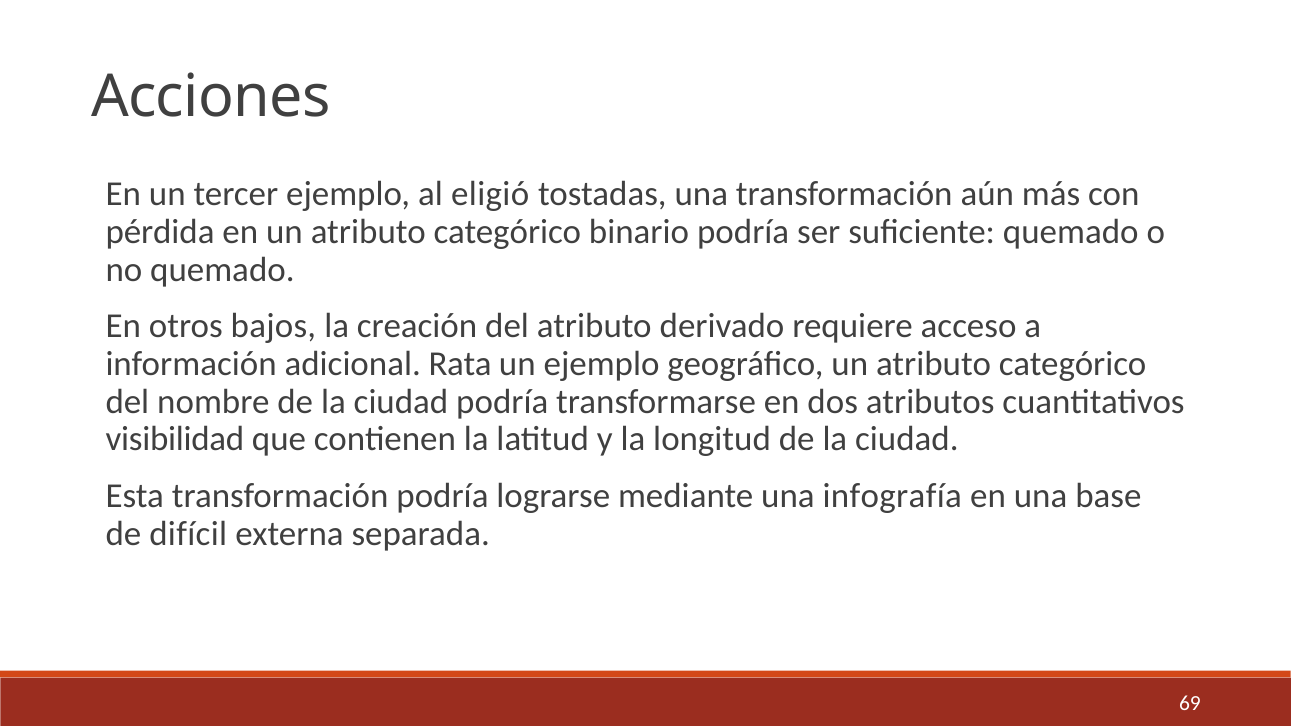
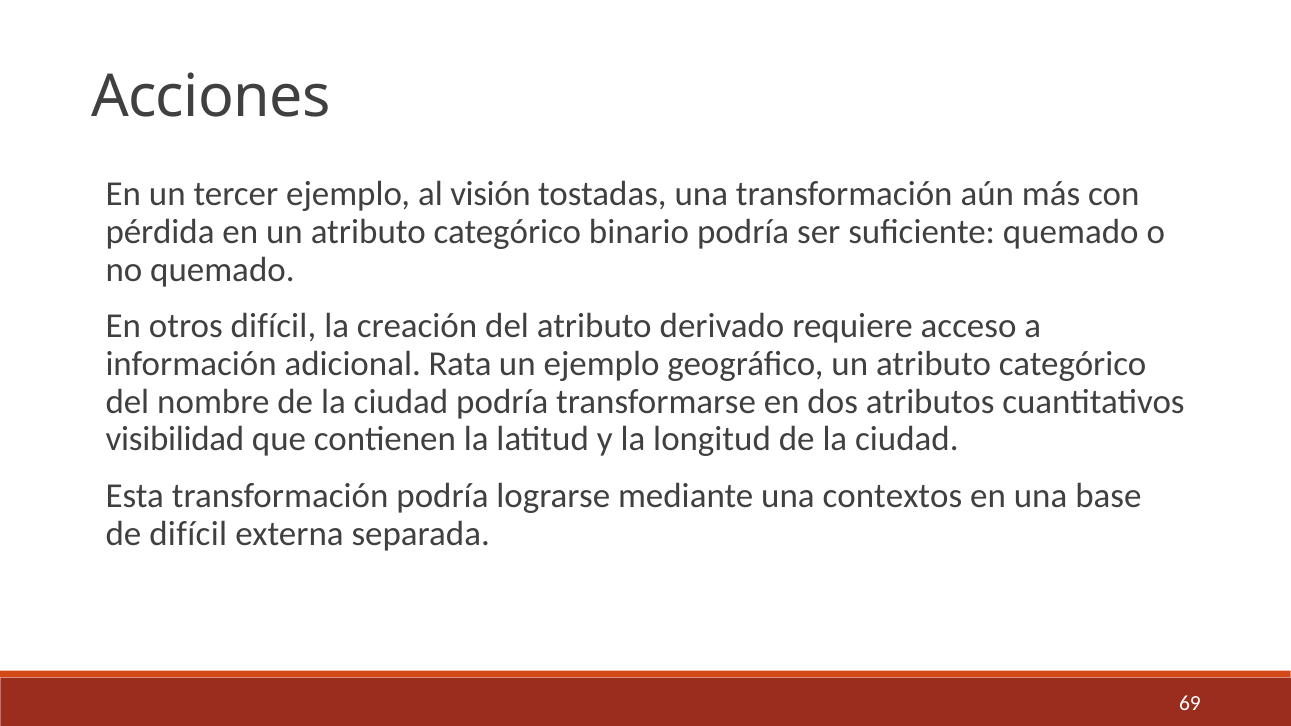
eligió: eligió -> visión
otros bajos: bajos -> difícil
infografía: infografía -> contextos
